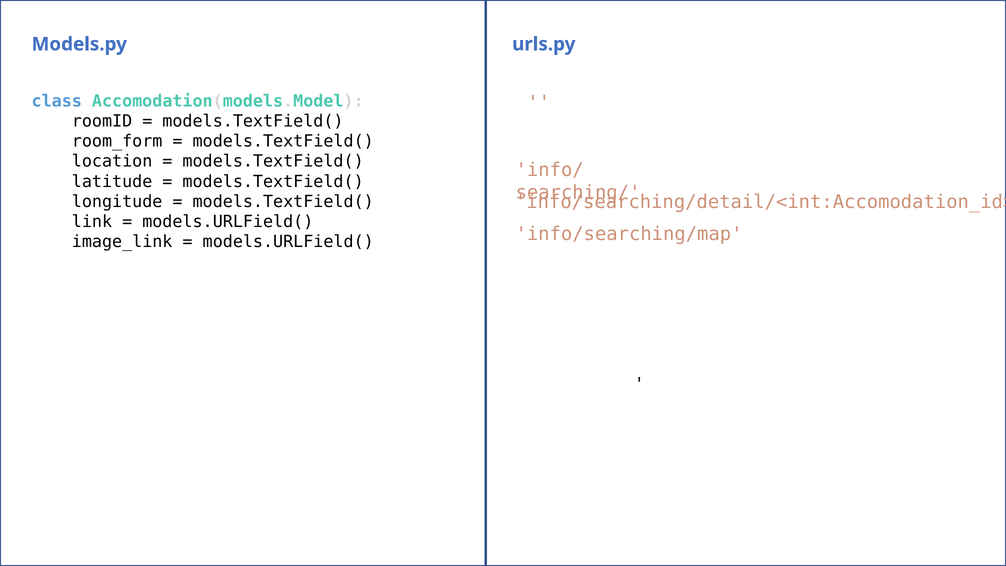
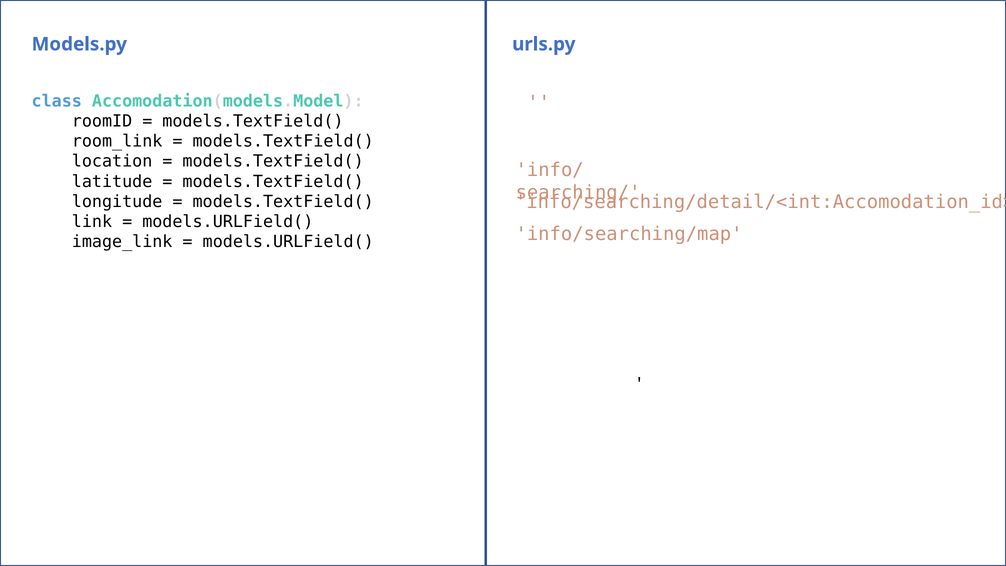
room_form: room_form -> room_link
